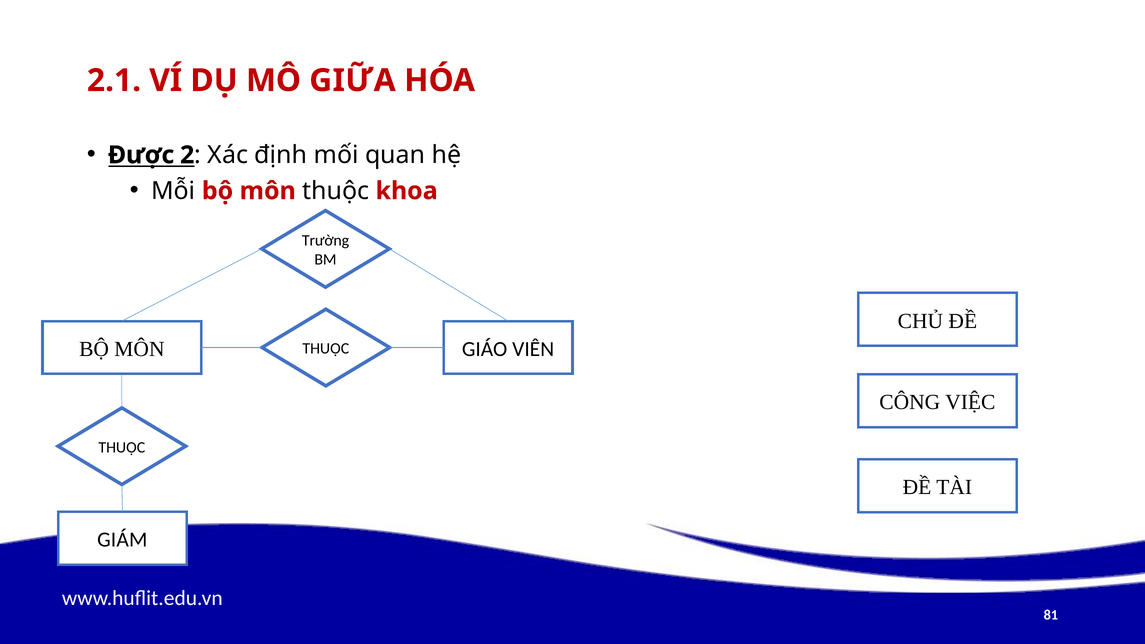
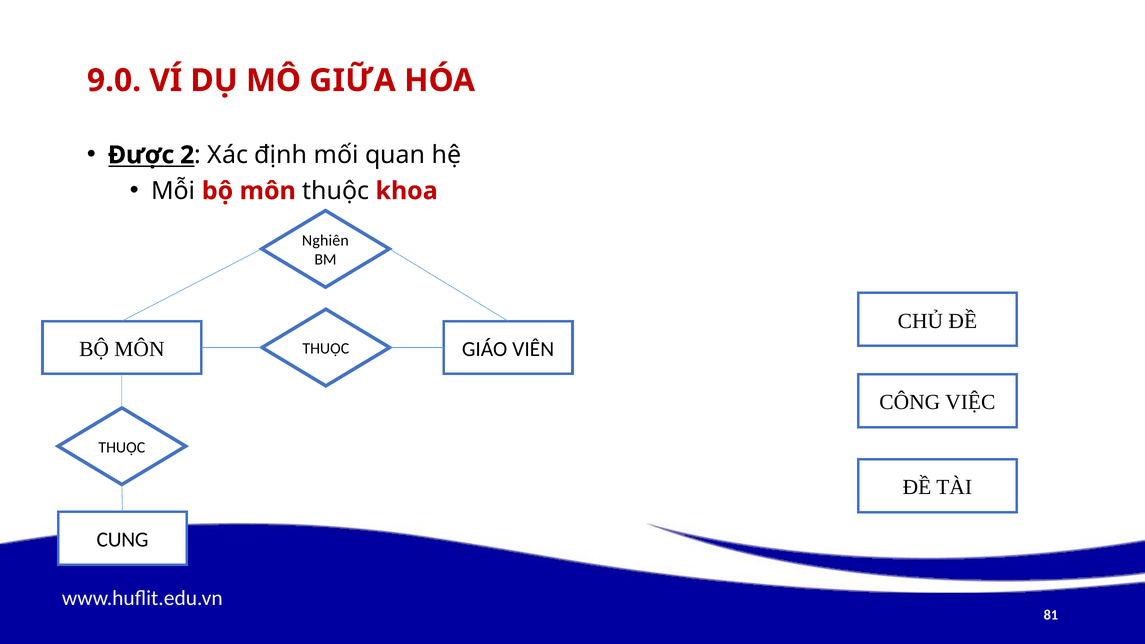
2.1: 2.1 -> 9.0
Trường: Trường -> Nghiên
GIÁM: GIÁM -> CUNG
